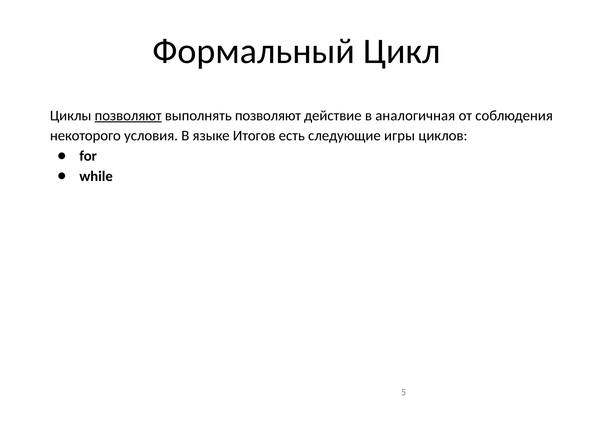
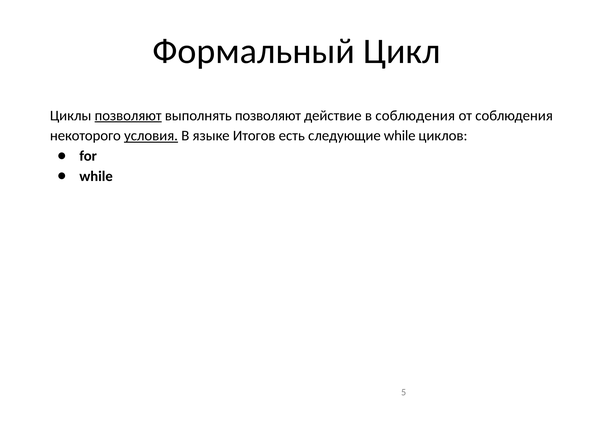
в аналогичная: аналогичная -> соблюдения
условия underline: none -> present
следующие игры: игры -> while
